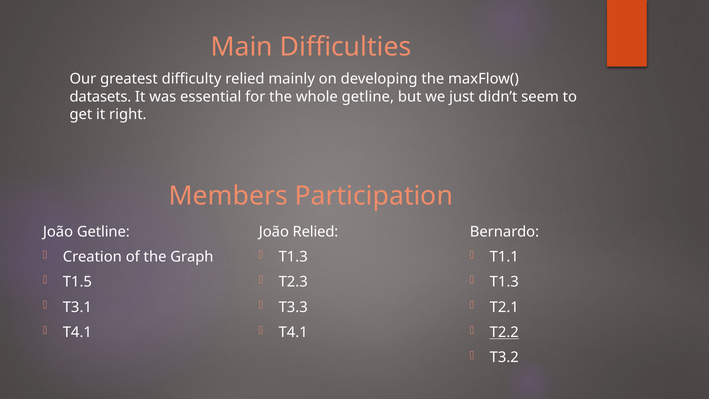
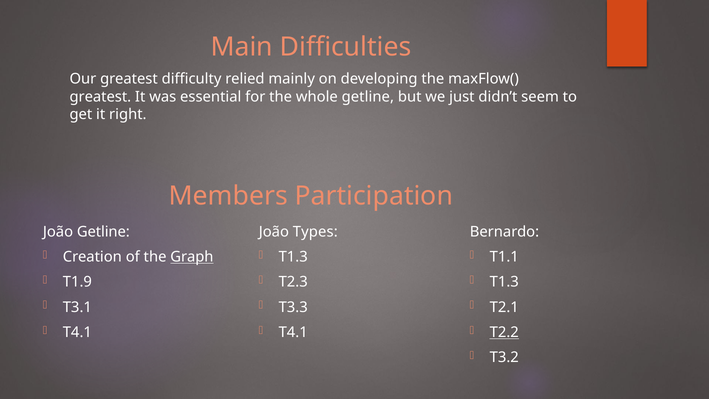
datasets at (100, 97): datasets -> greatest
João Relied: Relied -> Types
Graph underline: none -> present
T1.5: T1.5 -> T1.9
